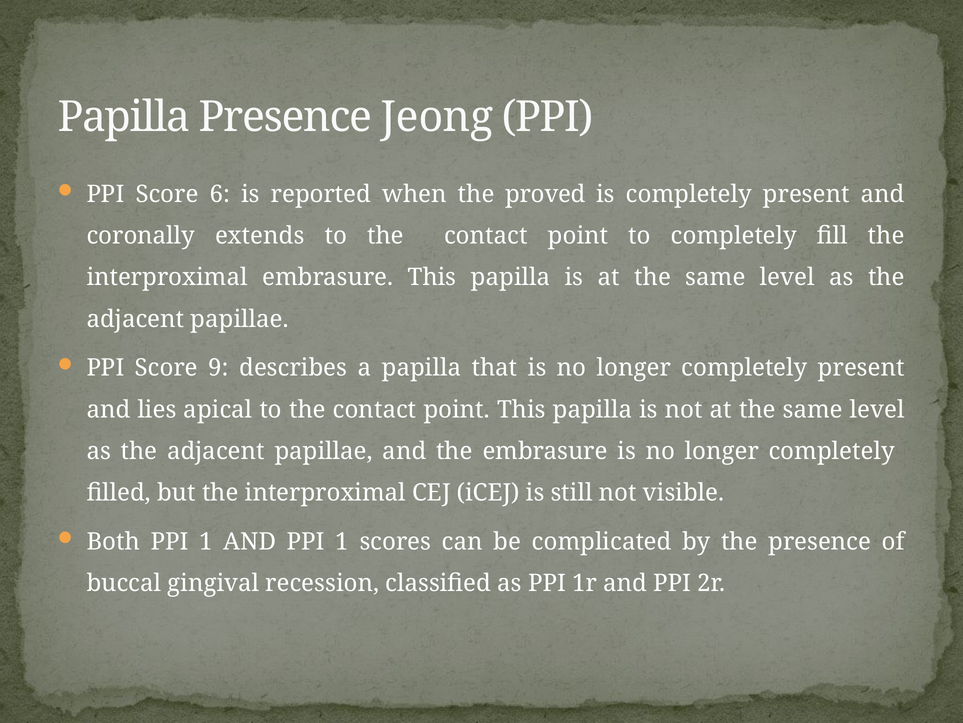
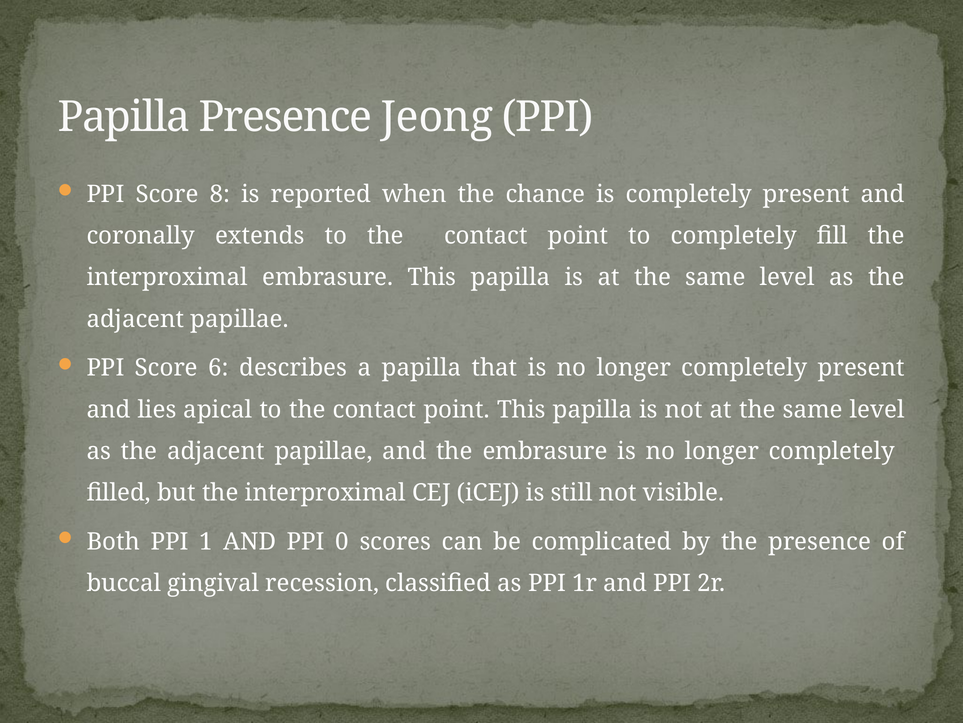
6: 6 -> 8
proved: proved -> chance
9: 9 -> 6
AND PPI 1: 1 -> 0
